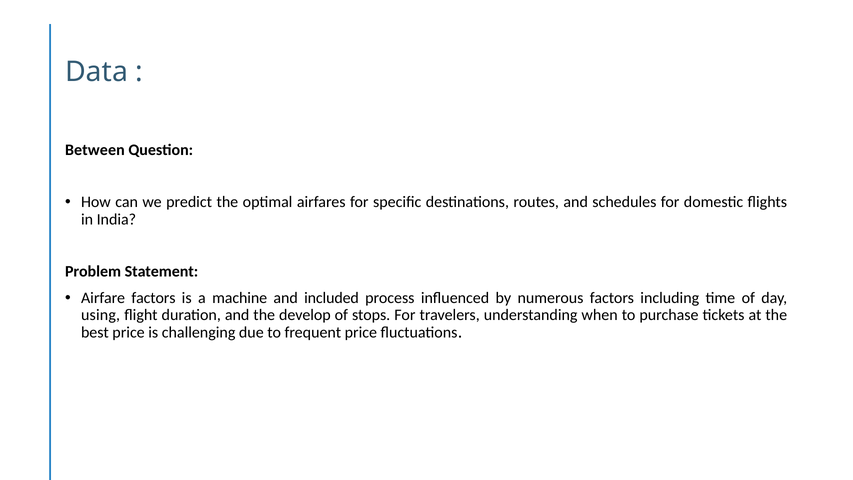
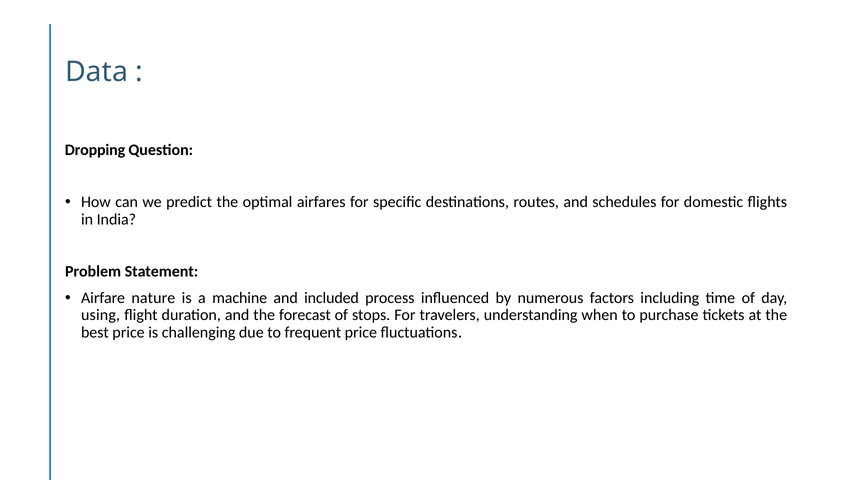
Between: Between -> Dropping
Airfare factors: factors -> nature
develop: develop -> forecast
